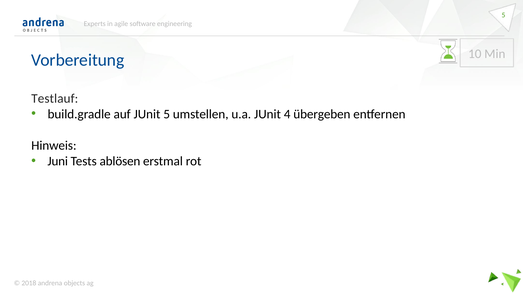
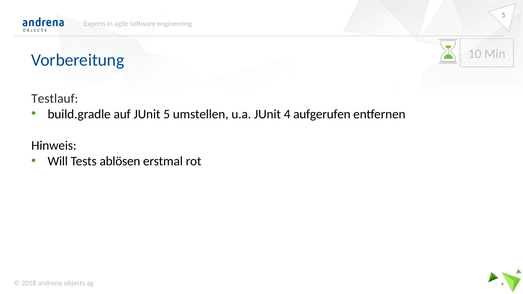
übergeben: übergeben -> aufgerufen
Juni: Juni -> Will
